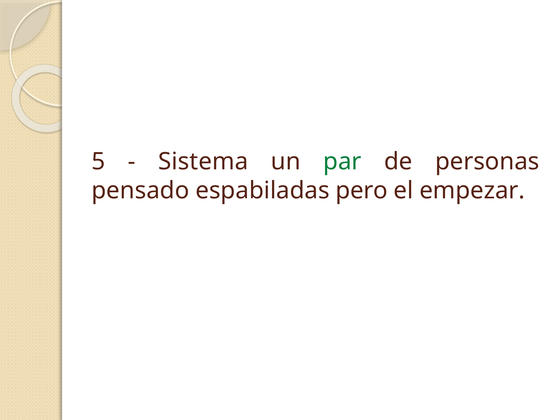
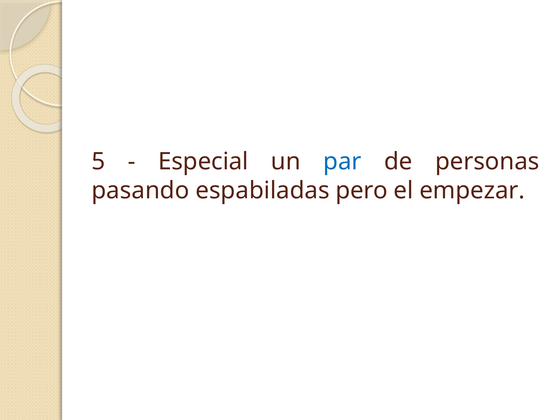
Sistema: Sistema -> Especial
par colour: green -> blue
pensado: pensado -> pasando
